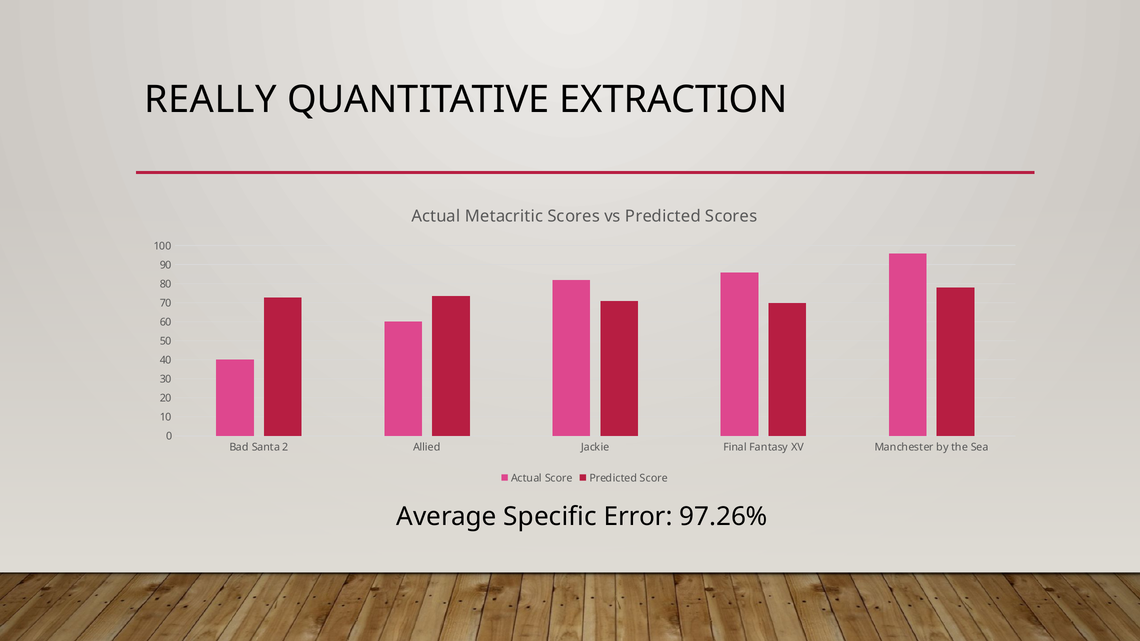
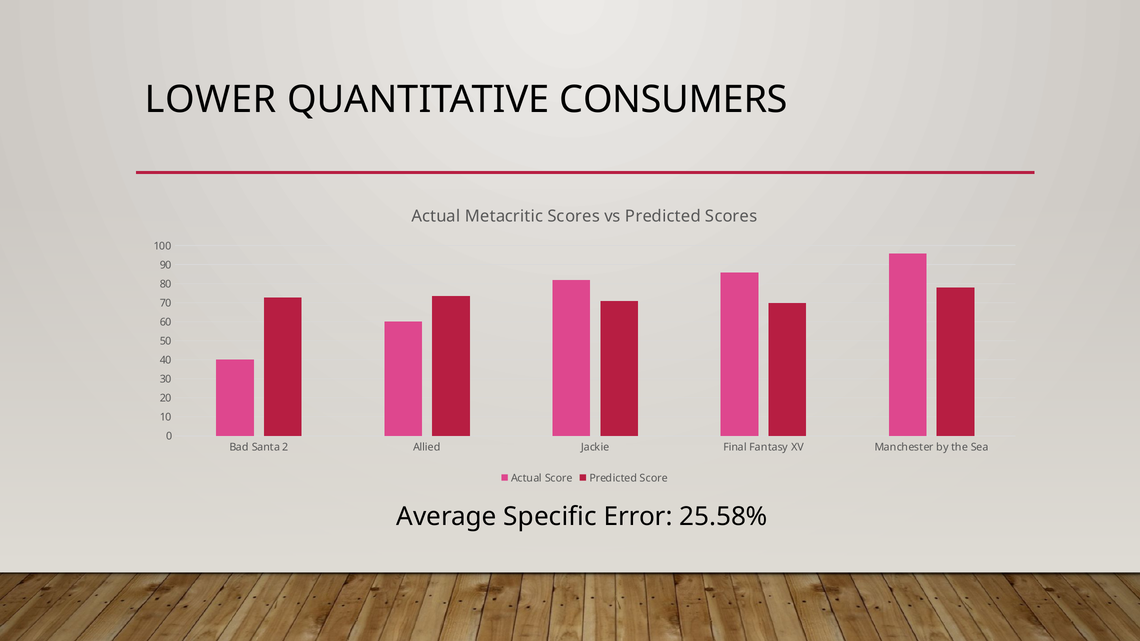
REALLY: REALLY -> LOWER
EXTRACTION: EXTRACTION -> CONSUMERS
97.26%: 97.26% -> 25.58%
